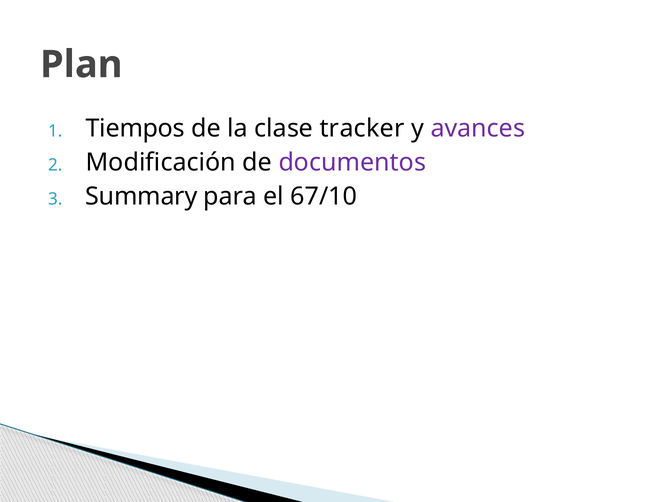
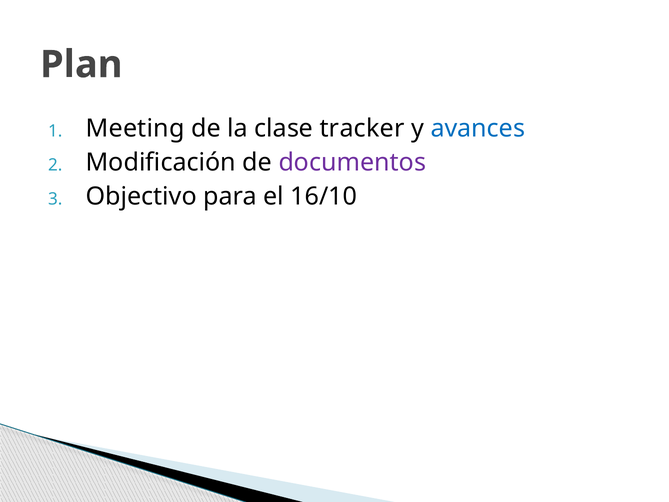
Tiempos: Tiempos -> Meeting
avances colour: purple -> blue
Summary: Summary -> Objectivo
67/10: 67/10 -> 16/10
